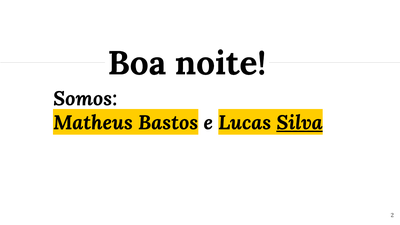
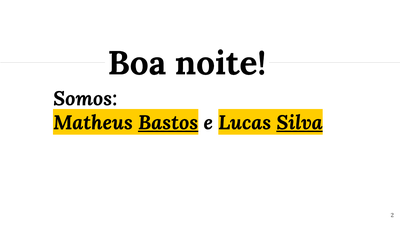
Bastos underline: none -> present
